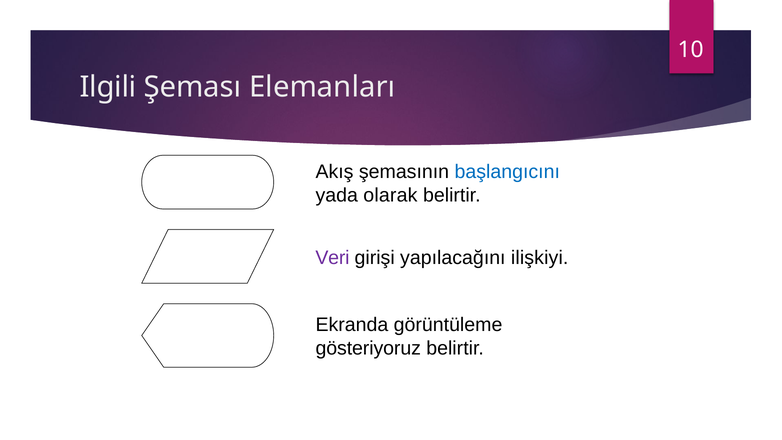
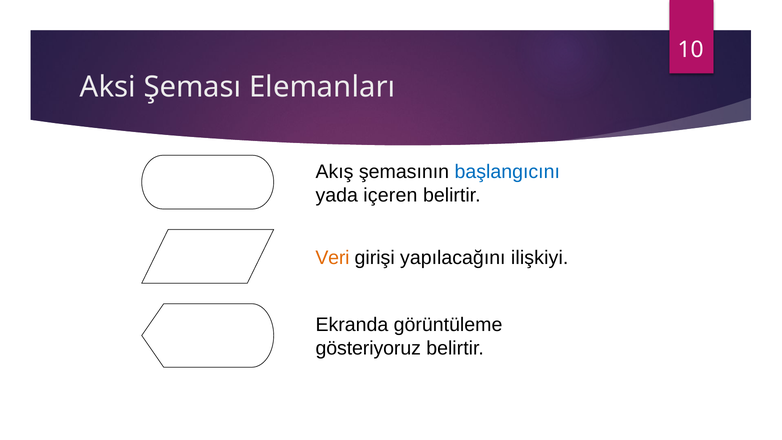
Ilgili: Ilgili -> Aksi
olarak: olarak -> içeren
Veri colour: purple -> orange
